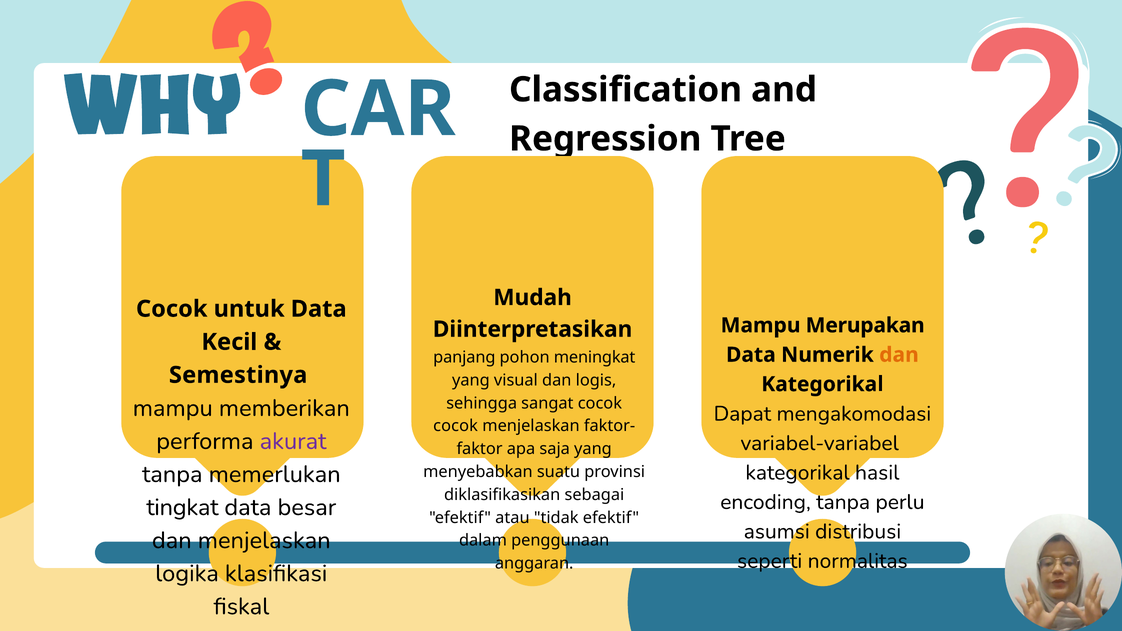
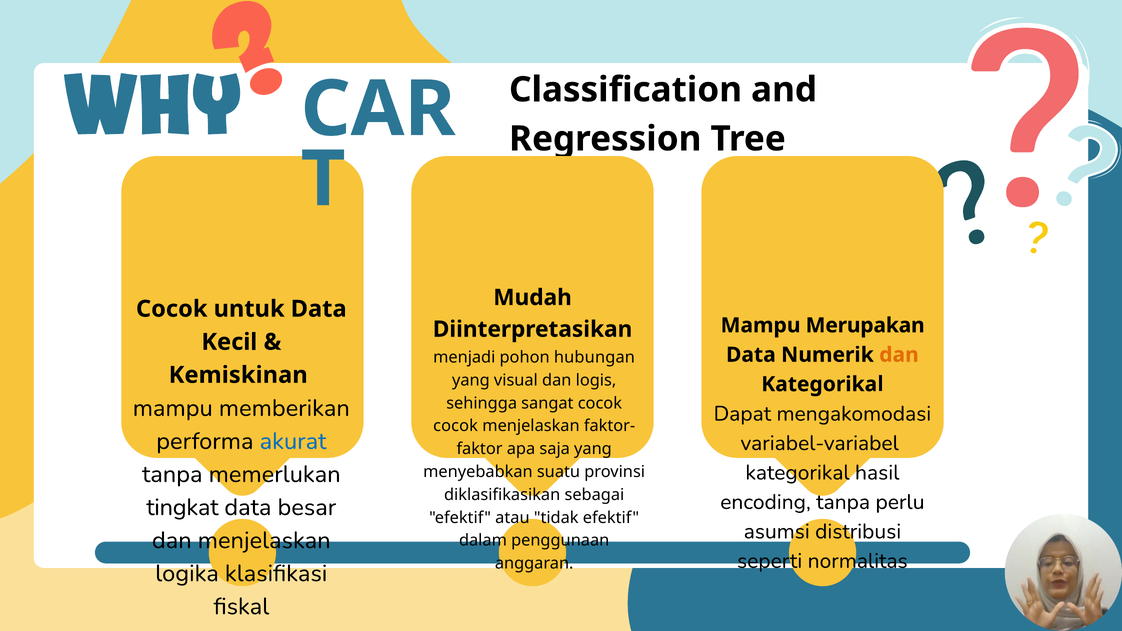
panjang: panjang -> menjadi
meningkat: meningkat -> hubungan
Semestinya: Semestinya -> Kemiskinan
akurat colour: purple -> blue
